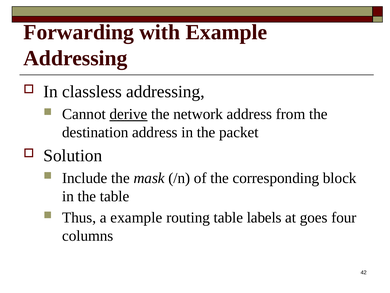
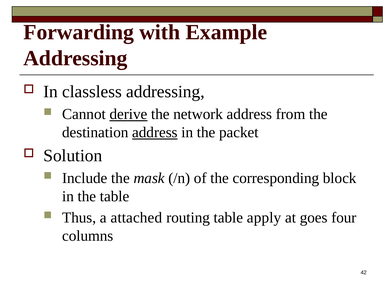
address at (155, 132) underline: none -> present
a example: example -> attached
labels: labels -> apply
